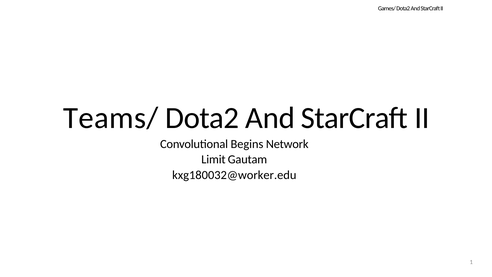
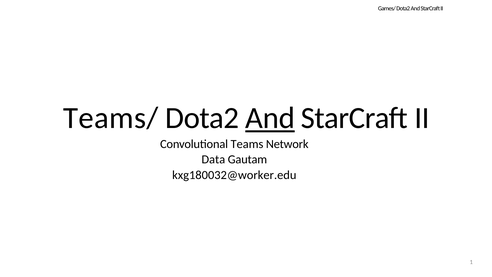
And at (270, 118) underline: none -> present
Begins: Begins -> Teams
Limit: Limit -> Data
